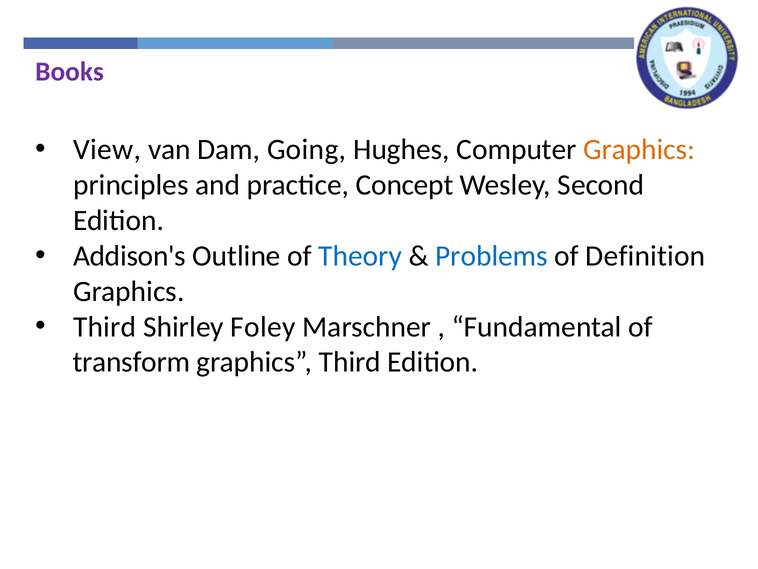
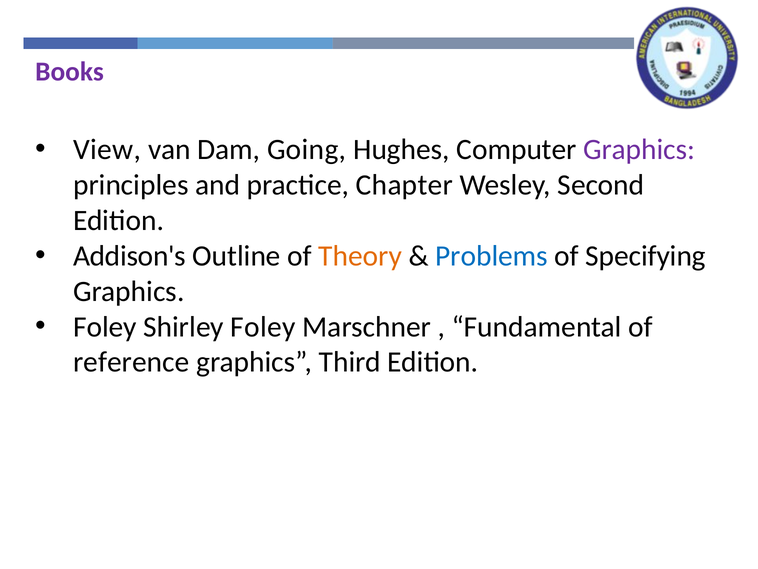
Graphics at (639, 150) colour: orange -> purple
Concept: Concept -> Chapter
Theory colour: blue -> orange
Definition: Definition -> Specifying
Third at (105, 327): Third -> Foley
transform: transform -> reference
